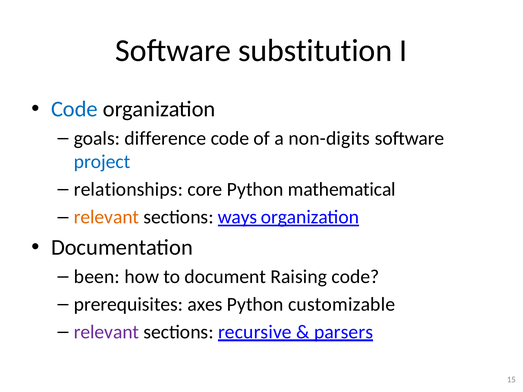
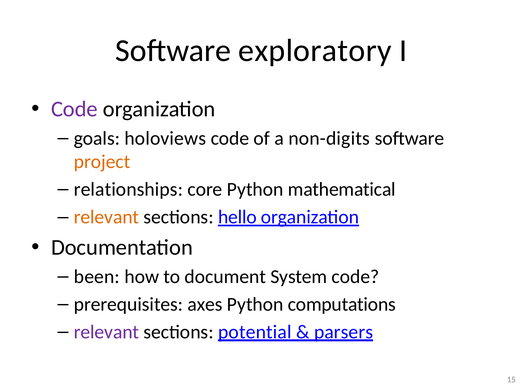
substitution: substitution -> exploratory
Code at (74, 109) colour: blue -> purple
difference: difference -> holoviews
project colour: blue -> orange
ways: ways -> hello
Raising: Raising -> System
customizable: customizable -> computations
recursive: recursive -> potential
